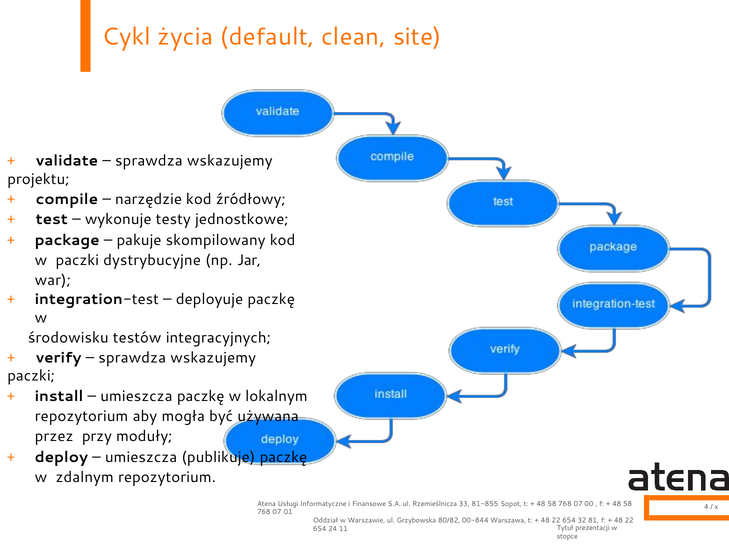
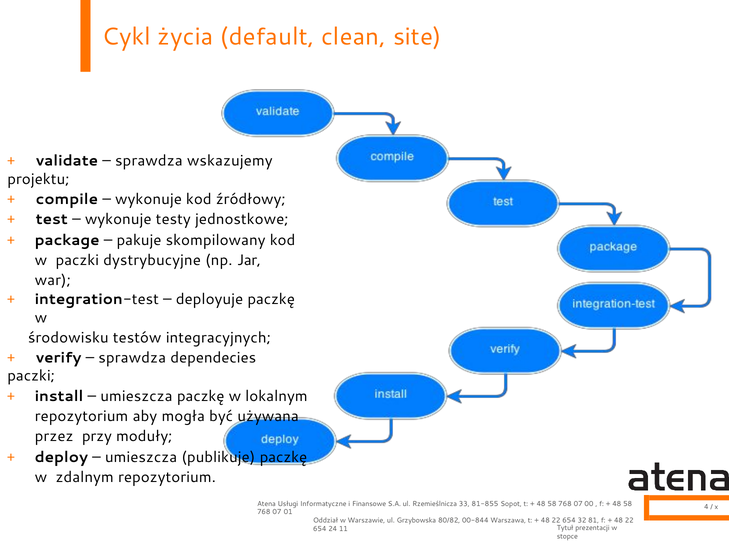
narzędzie at (149, 199): narzędzie -> wykonuje
wskazujemy at (213, 358): wskazujemy -> dependecies
